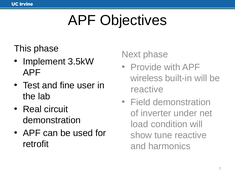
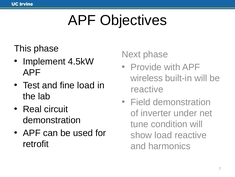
3.5kW: 3.5kW -> 4.5kW
fine user: user -> load
load: load -> tune
show tune: tune -> load
